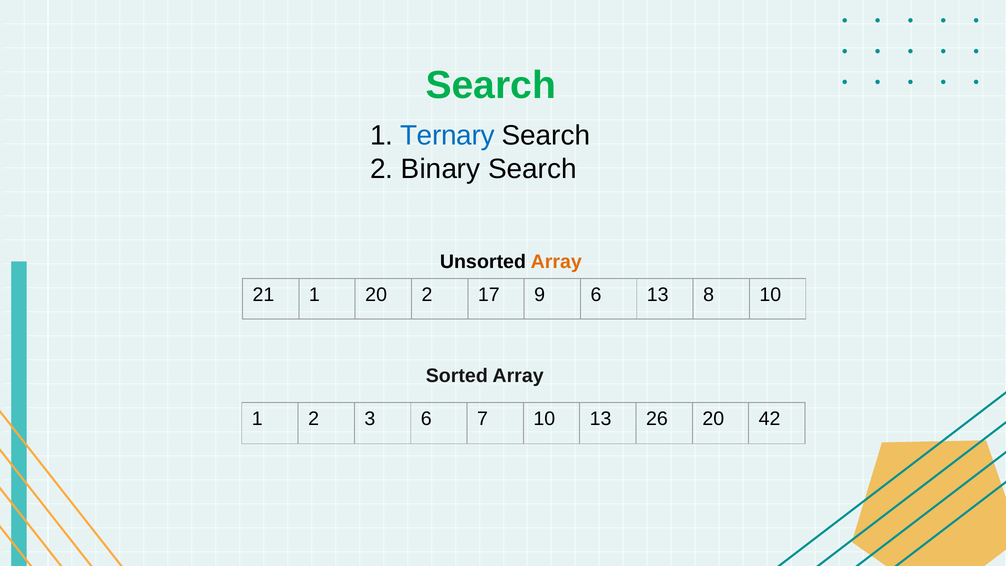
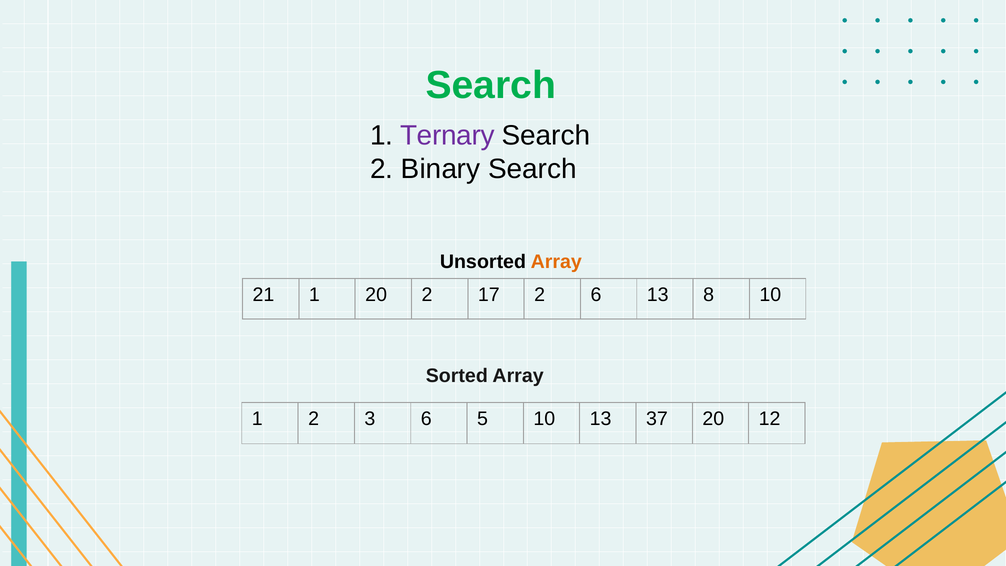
Ternary colour: blue -> purple
17 9: 9 -> 2
7: 7 -> 5
26: 26 -> 37
42: 42 -> 12
